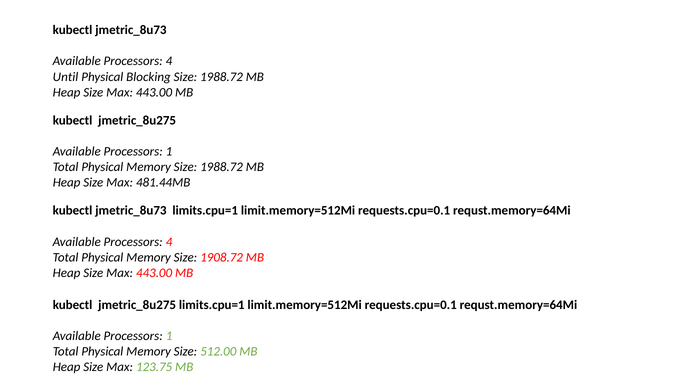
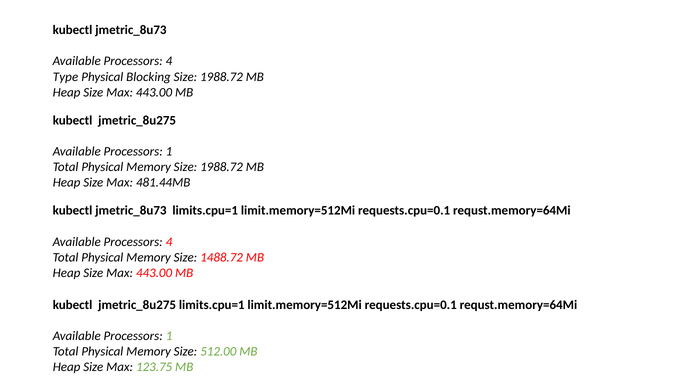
Until: Until -> Type
1908.72: 1908.72 -> 1488.72
